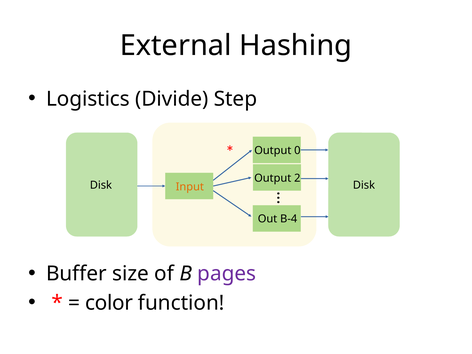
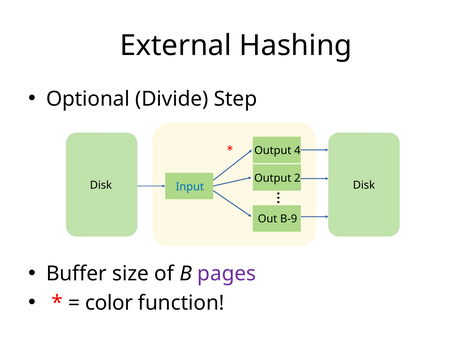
Logistics: Logistics -> Optional
0: 0 -> 4
Input colour: orange -> blue
B-4: B-4 -> B-9
